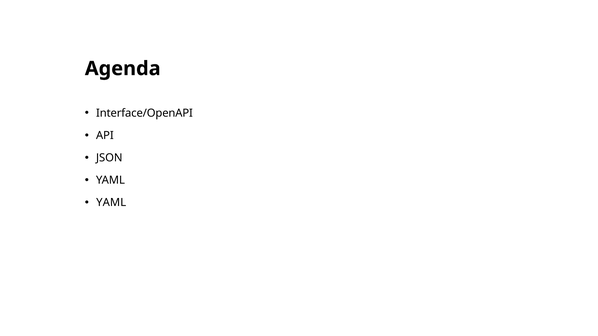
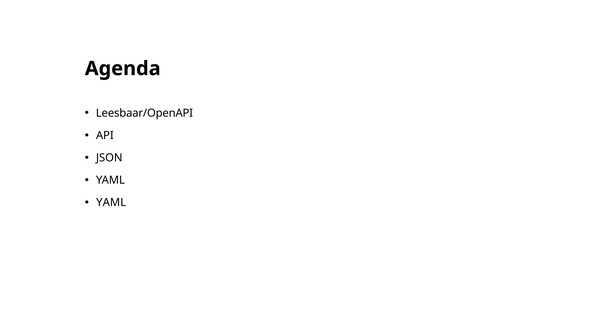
Interface/OpenAPI: Interface/OpenAPI -> Leesbaar/OpenAPI
